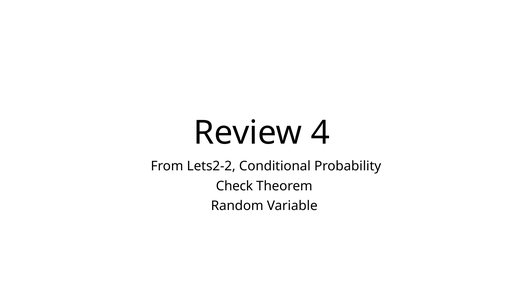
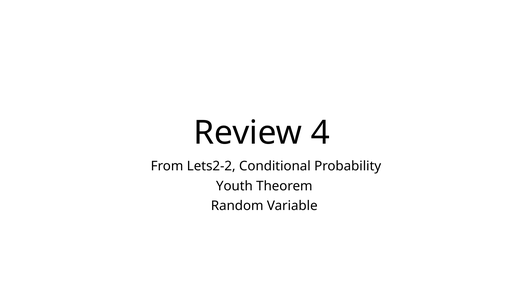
Check: Check -> Youth
